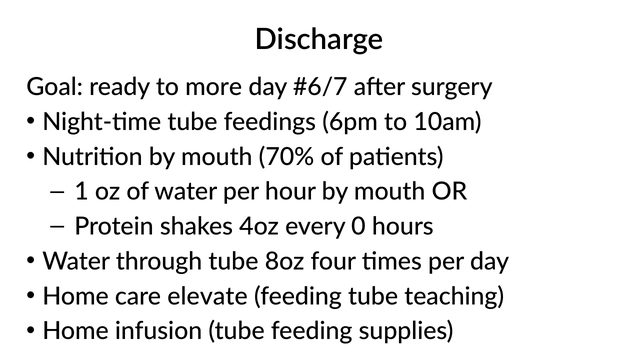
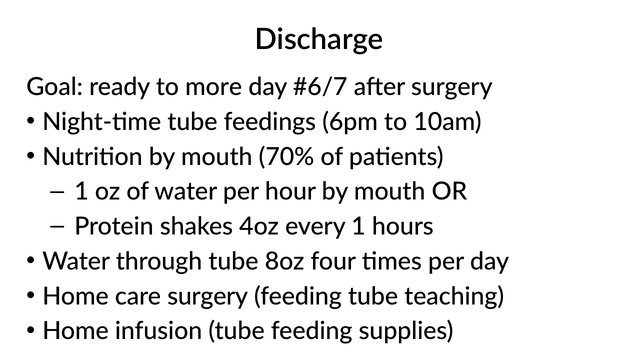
every 0: 0 -> 1
care elevate: elevate -> surgery
